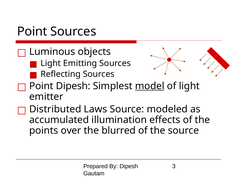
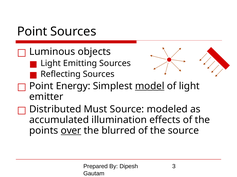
Point Dipesh: Dipesh -> Energy
Laws: Laws -> Must
over underline: none -> present
